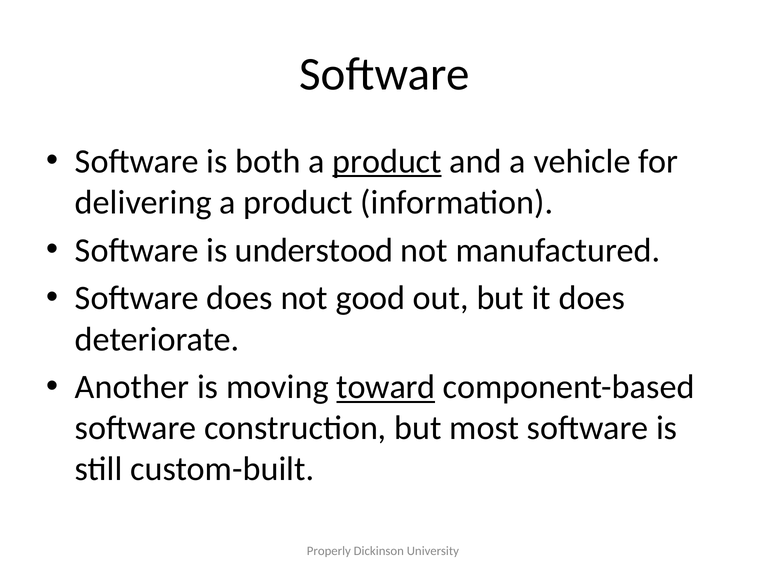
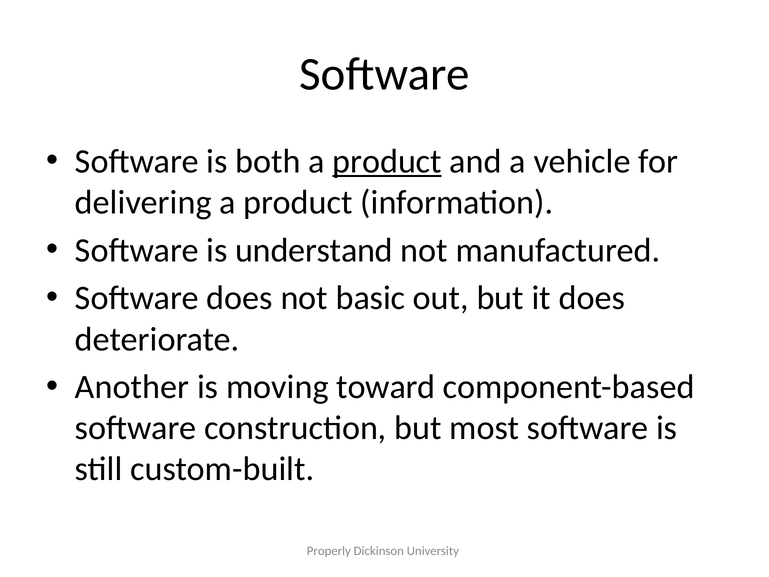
understood: understood -> understand
good: good -> basic
toward underline: present -> none
